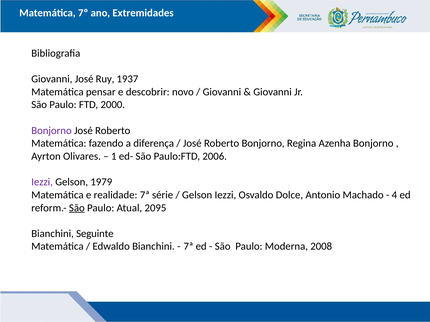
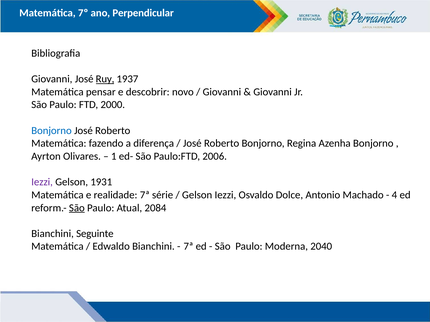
Extremidades: Extremidades -> Perpendicular
Ruy underline: none -> present
Bonjorno at (51, 131) colour: purple -> blue
1979: 1979 -> 1931
2095: 2095 -> 2084
2008: 2008 -> 2040
